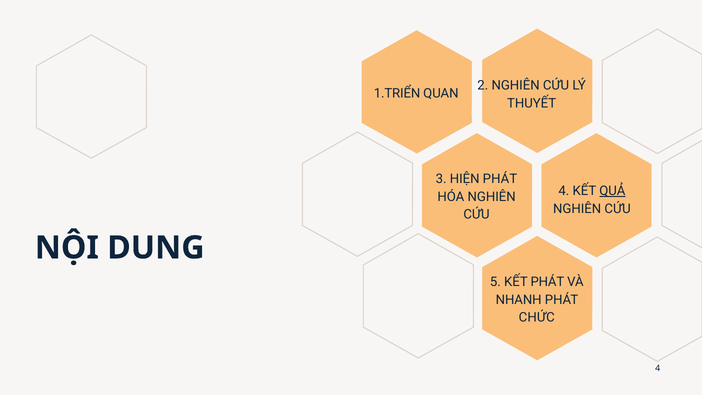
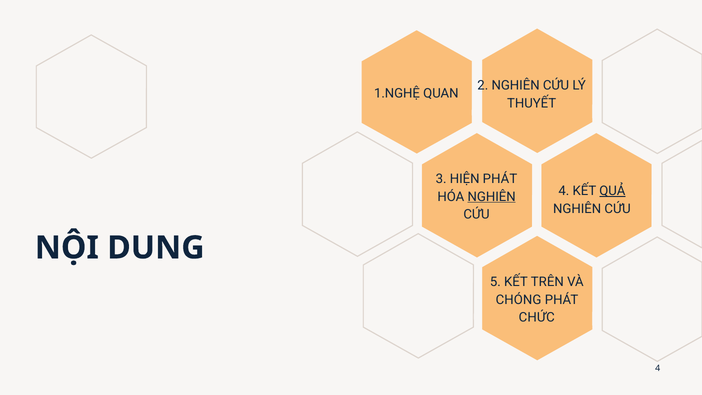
1.TRIỂN: 1.TRIỂN -> 1.NGHỆ
NGHIÊN at (492, 197) underline: none -> present
KẾT PHÁT: PHÁT -> TRÊN
NHANH: NHANH -> CHÓNG
